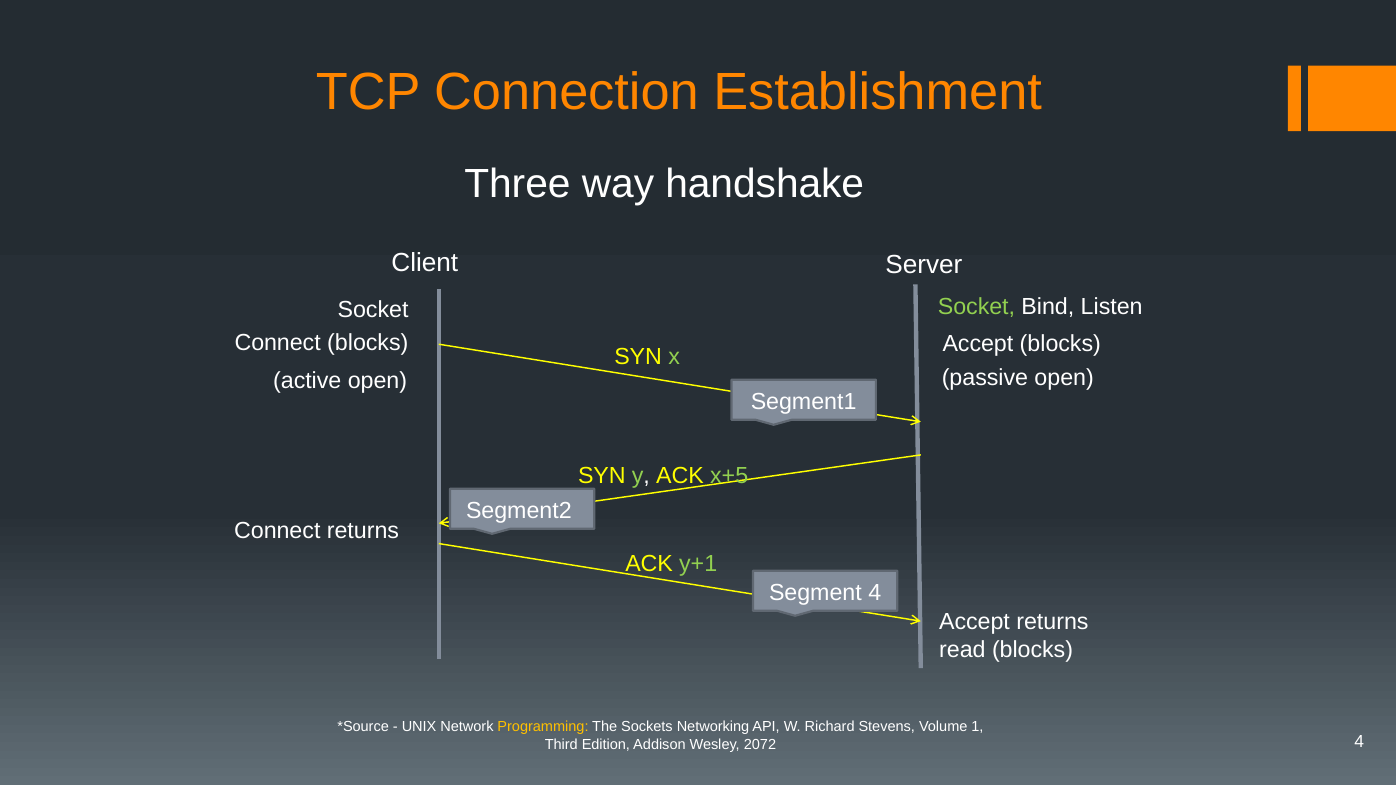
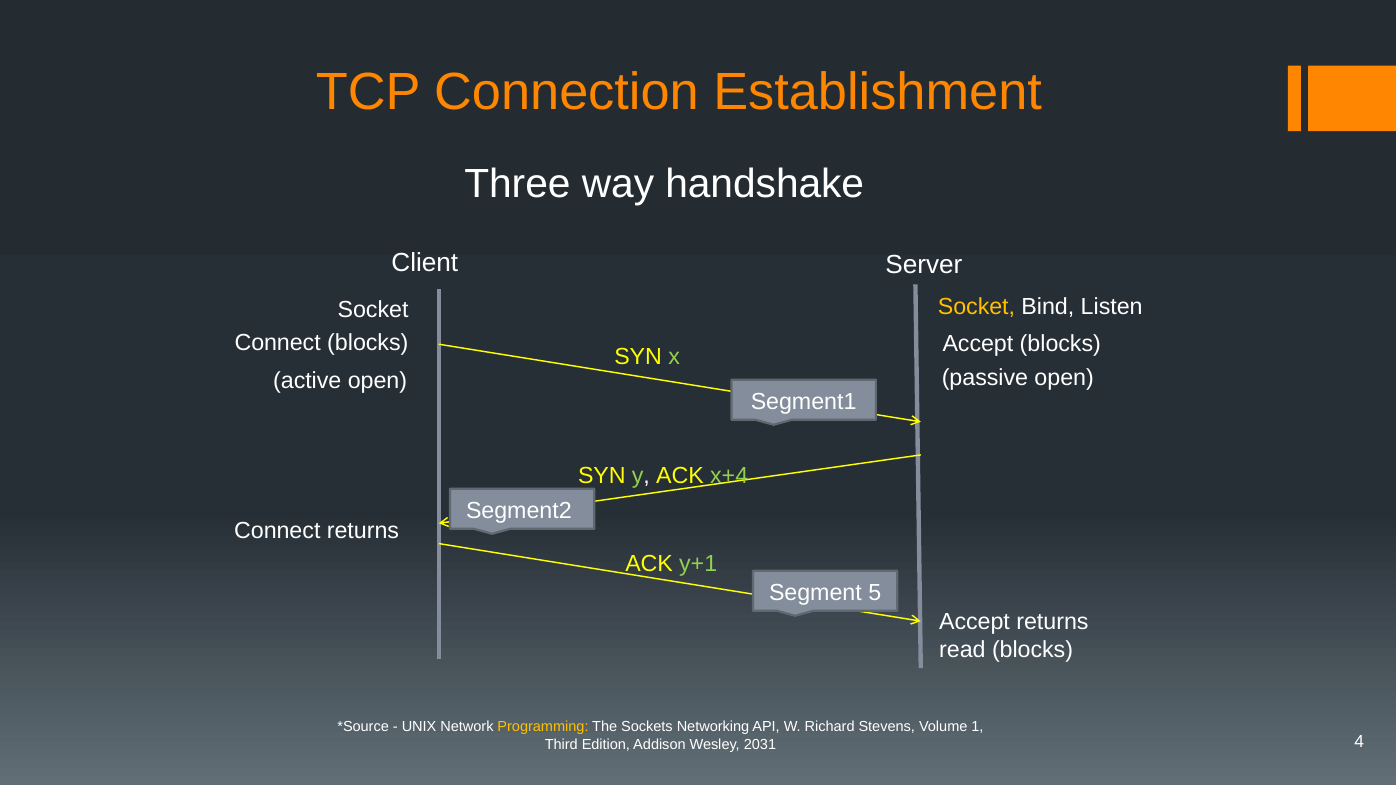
Socket at (976, 307) colour: light green -> yellow
x+5: x+5 -> x+4
Segment 4: 4 -> 5
2072: 2072 -> 2031
